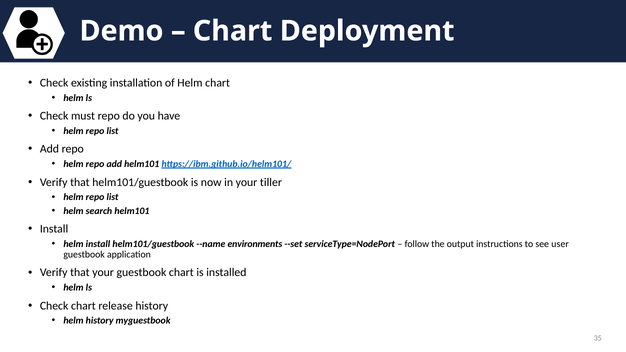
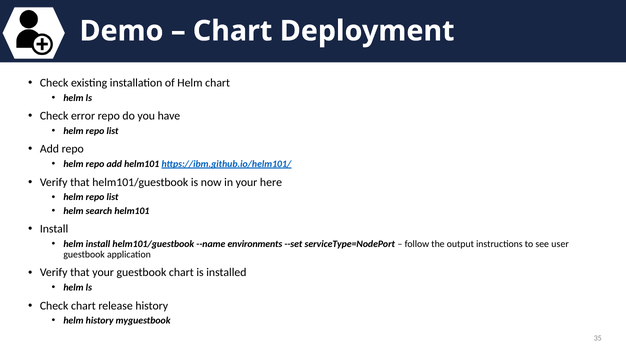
must: must -> error
tiller: tiller -> here
